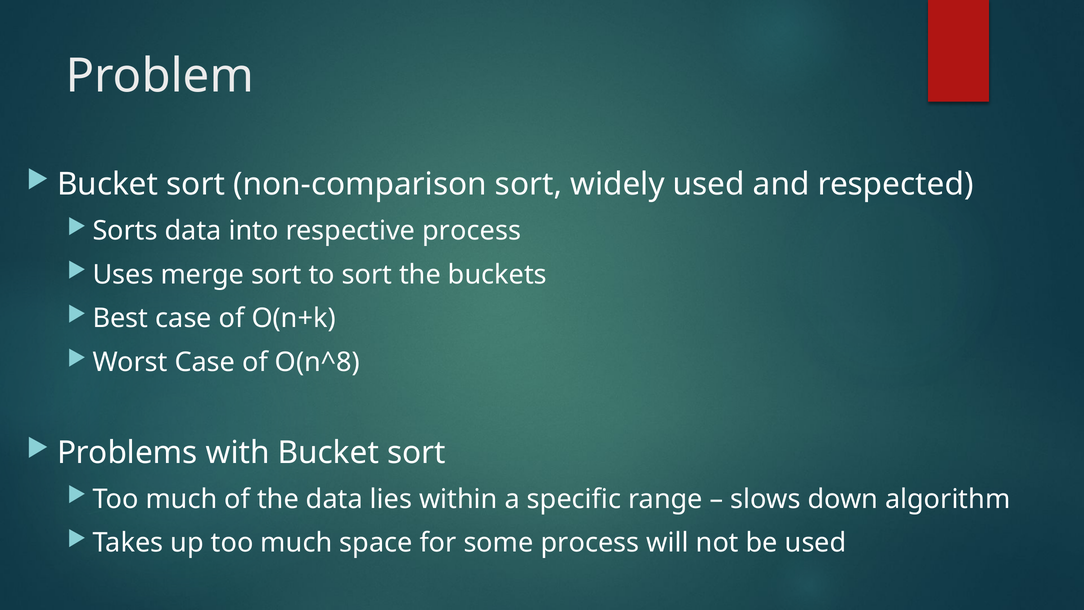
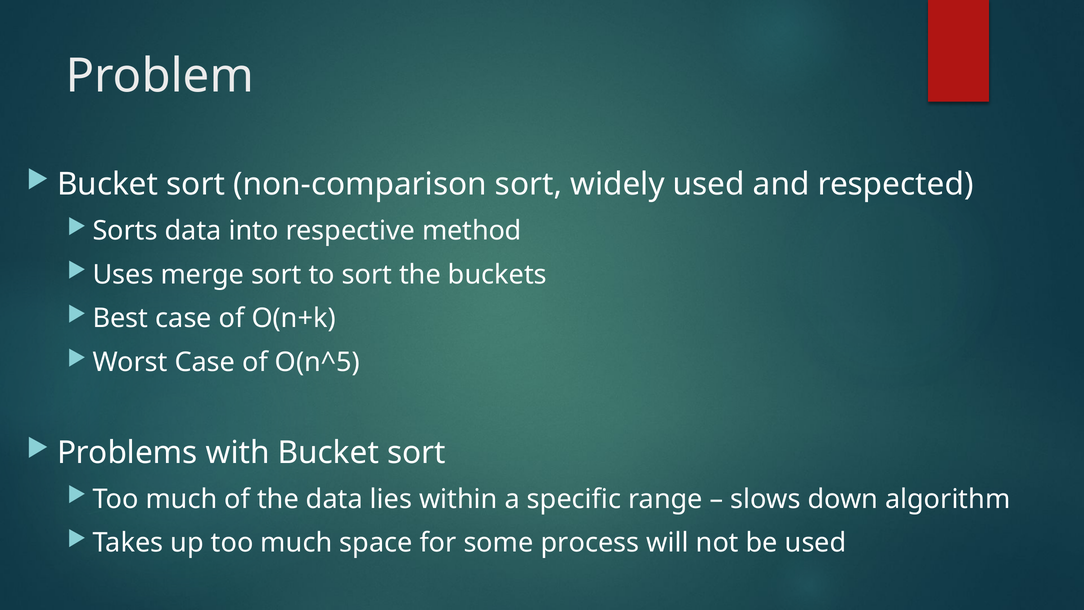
respective process: process -> method
O(n^8: O(n^8 -> O(n^5
